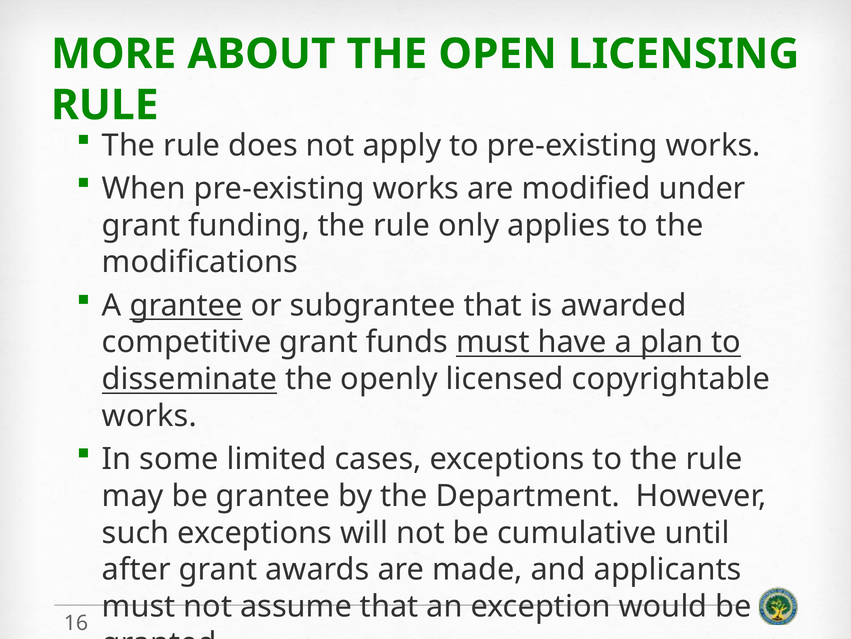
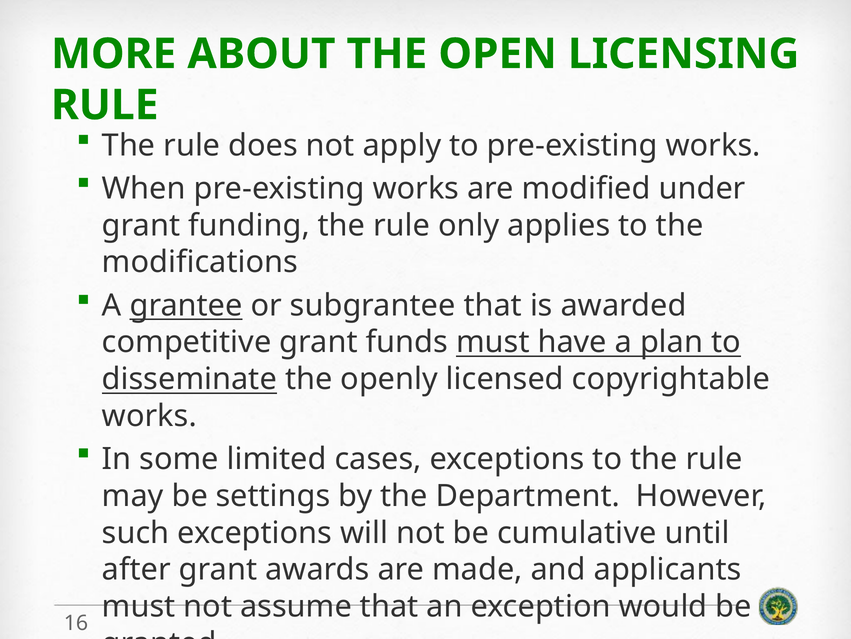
be grantee: grantee -> settings
